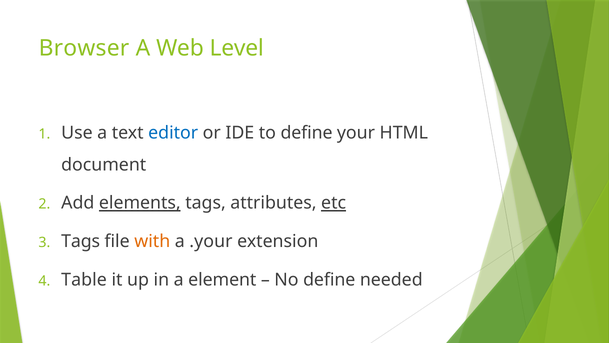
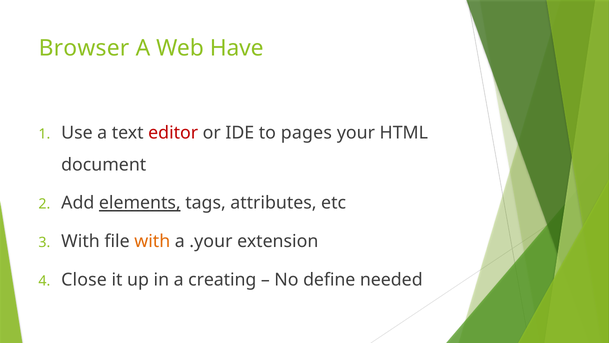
Level: Level -> Have
editor colour: blue -> red
to define: define -> pages
etc underline: present -> none
Tags at (81, 241): Tags -> With
Table: Table -> Close
element: element -> creating
